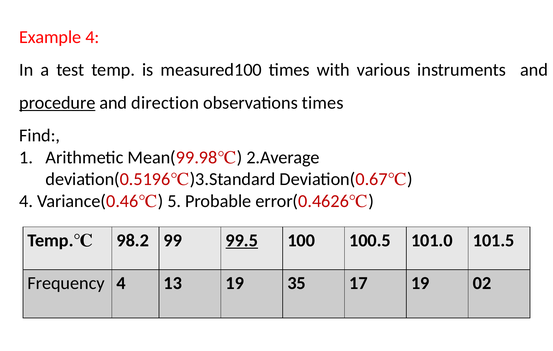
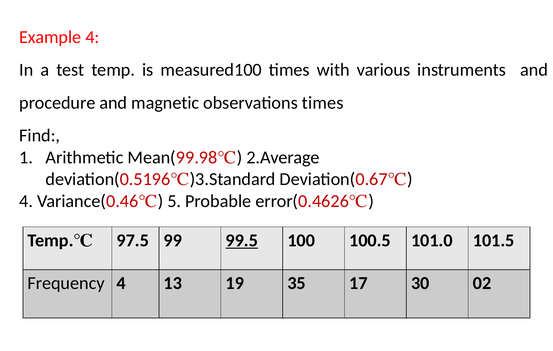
procedure underline: present -> none
direction: direction -> magnetic
98.2: 98.2 -> 97.5
17 19: 19 -> 30
